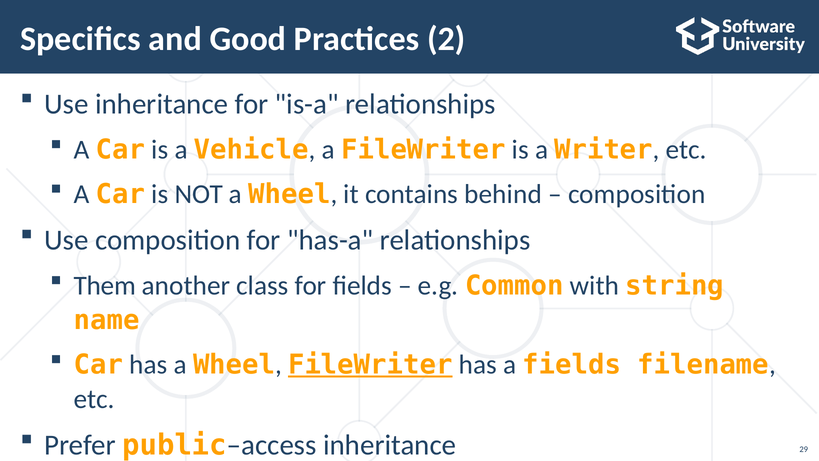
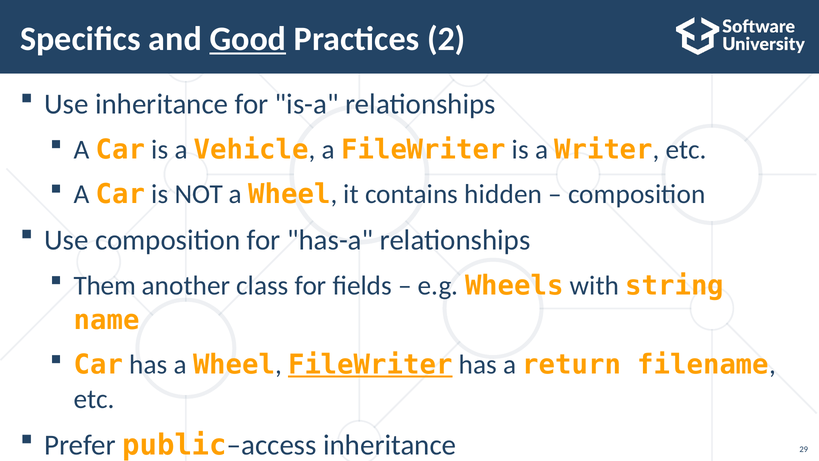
Good underline: none -> present
behind: behind -> hidden
Common: Common -> Wheels
a fields: fields -> return
